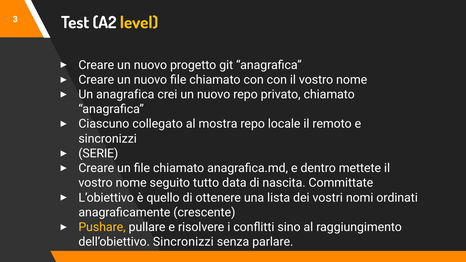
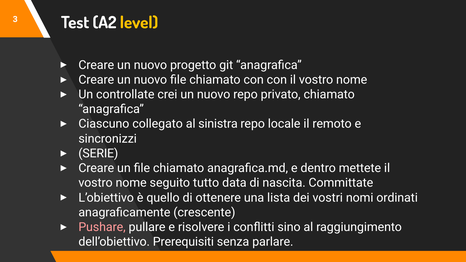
Un anagrafica: anagrafica -> controllate
mostra: mostra -> sinistra
Pushare colour: yellow -> pink
dell’obiettivo Sincronizzi: Sincronizzi -> Prerequisiti
